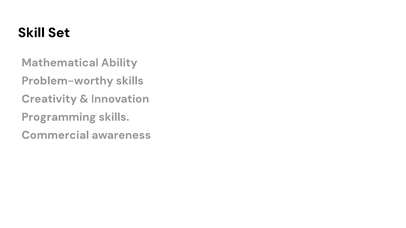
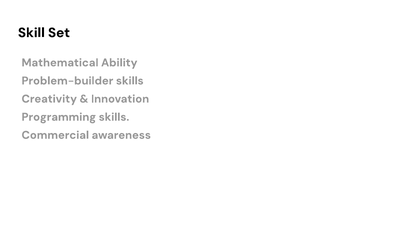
Problem-worthy: Problem-worthy -> Problem-builder
